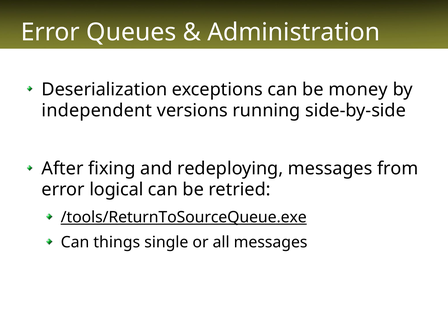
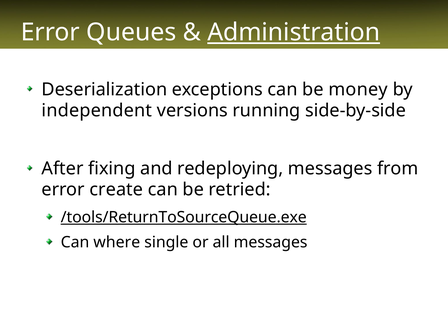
Administration underline: none -> present
logical: logical -> create
things: things -> where
